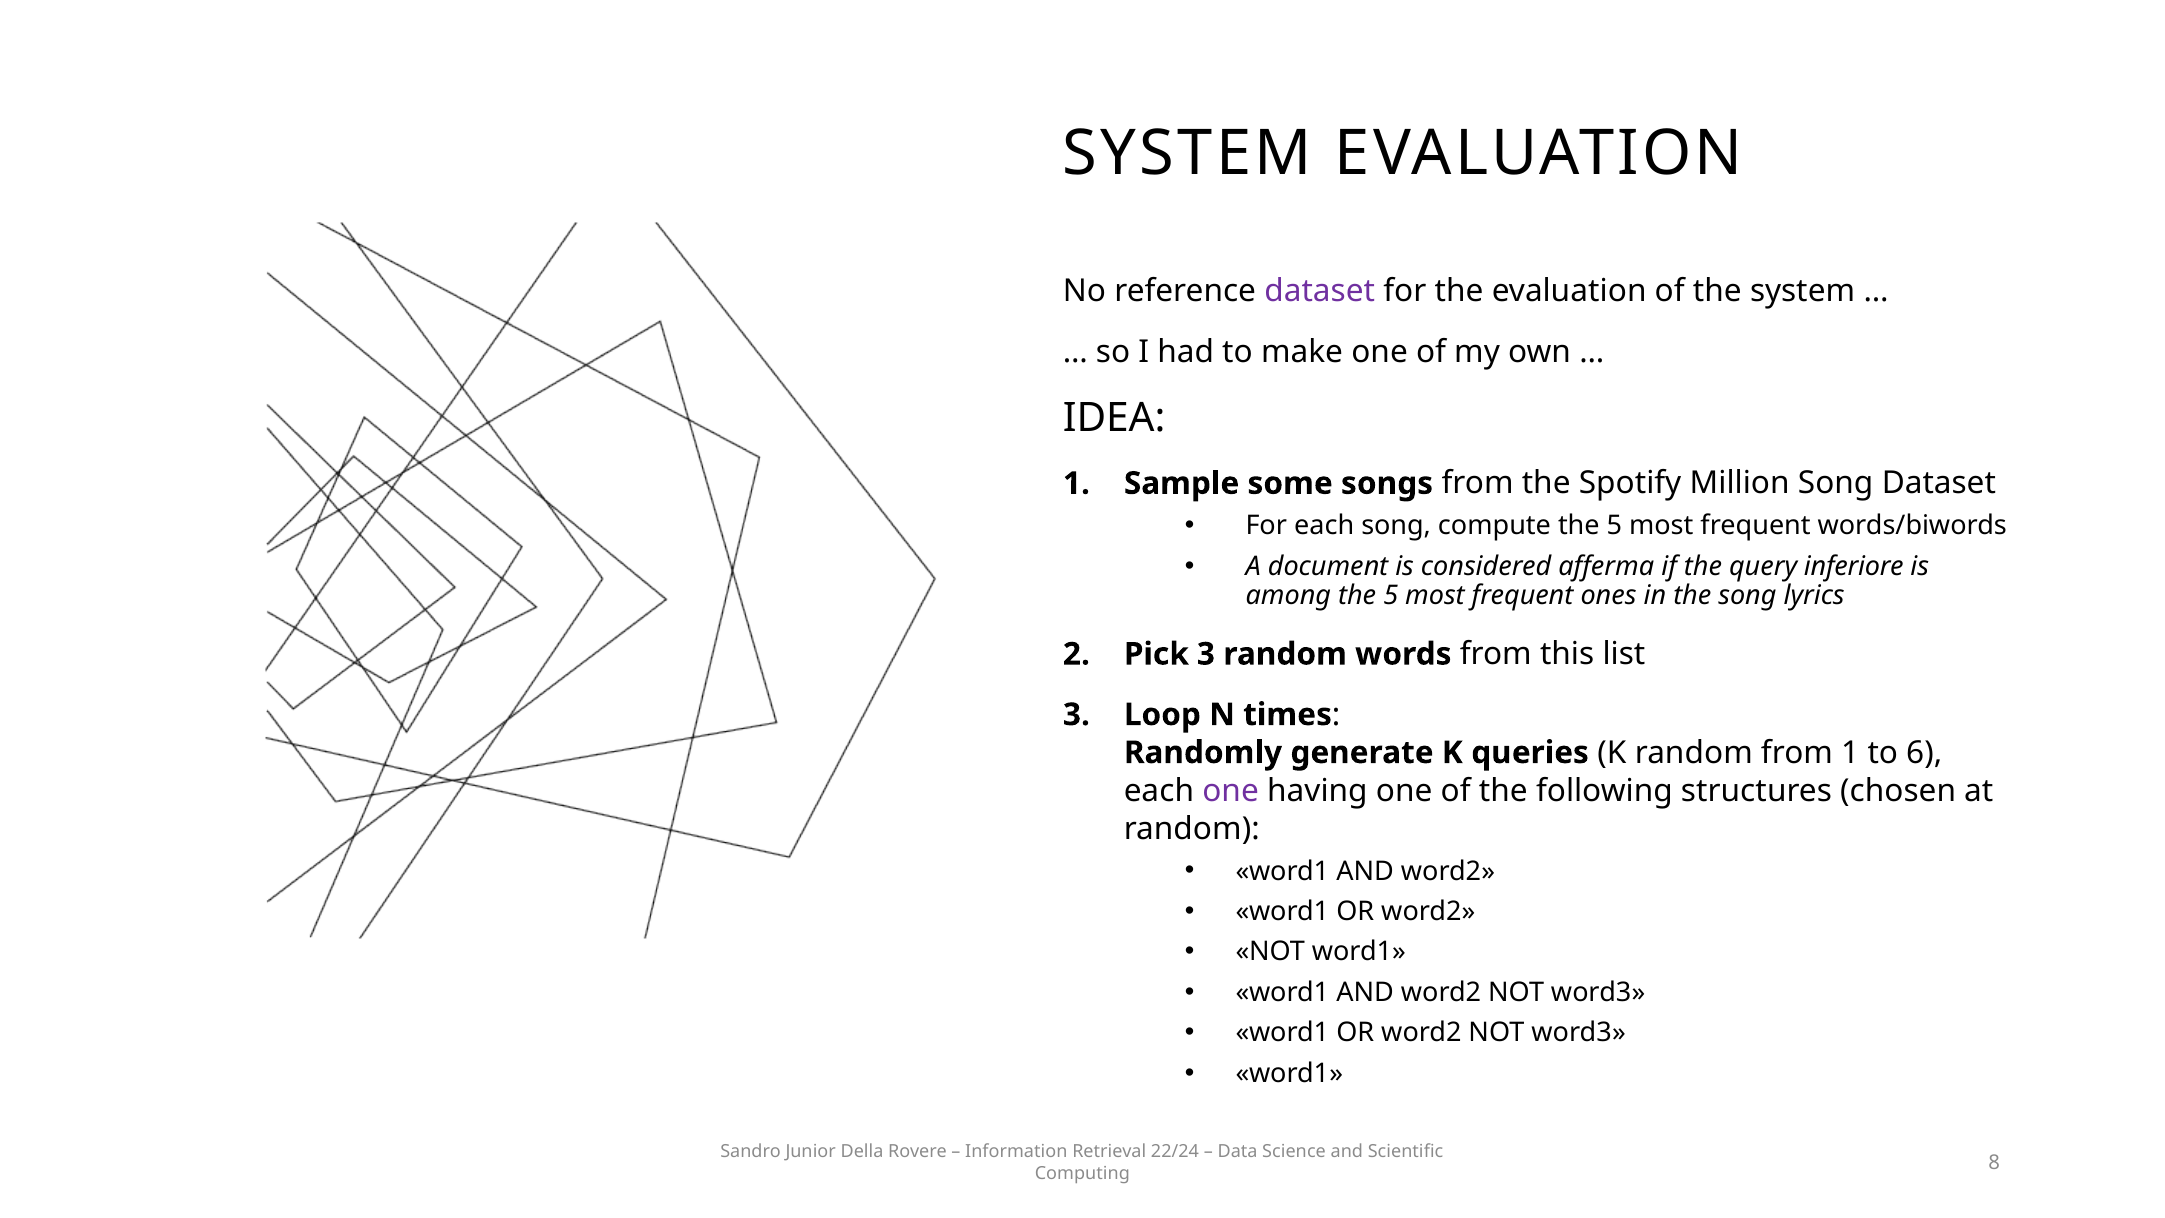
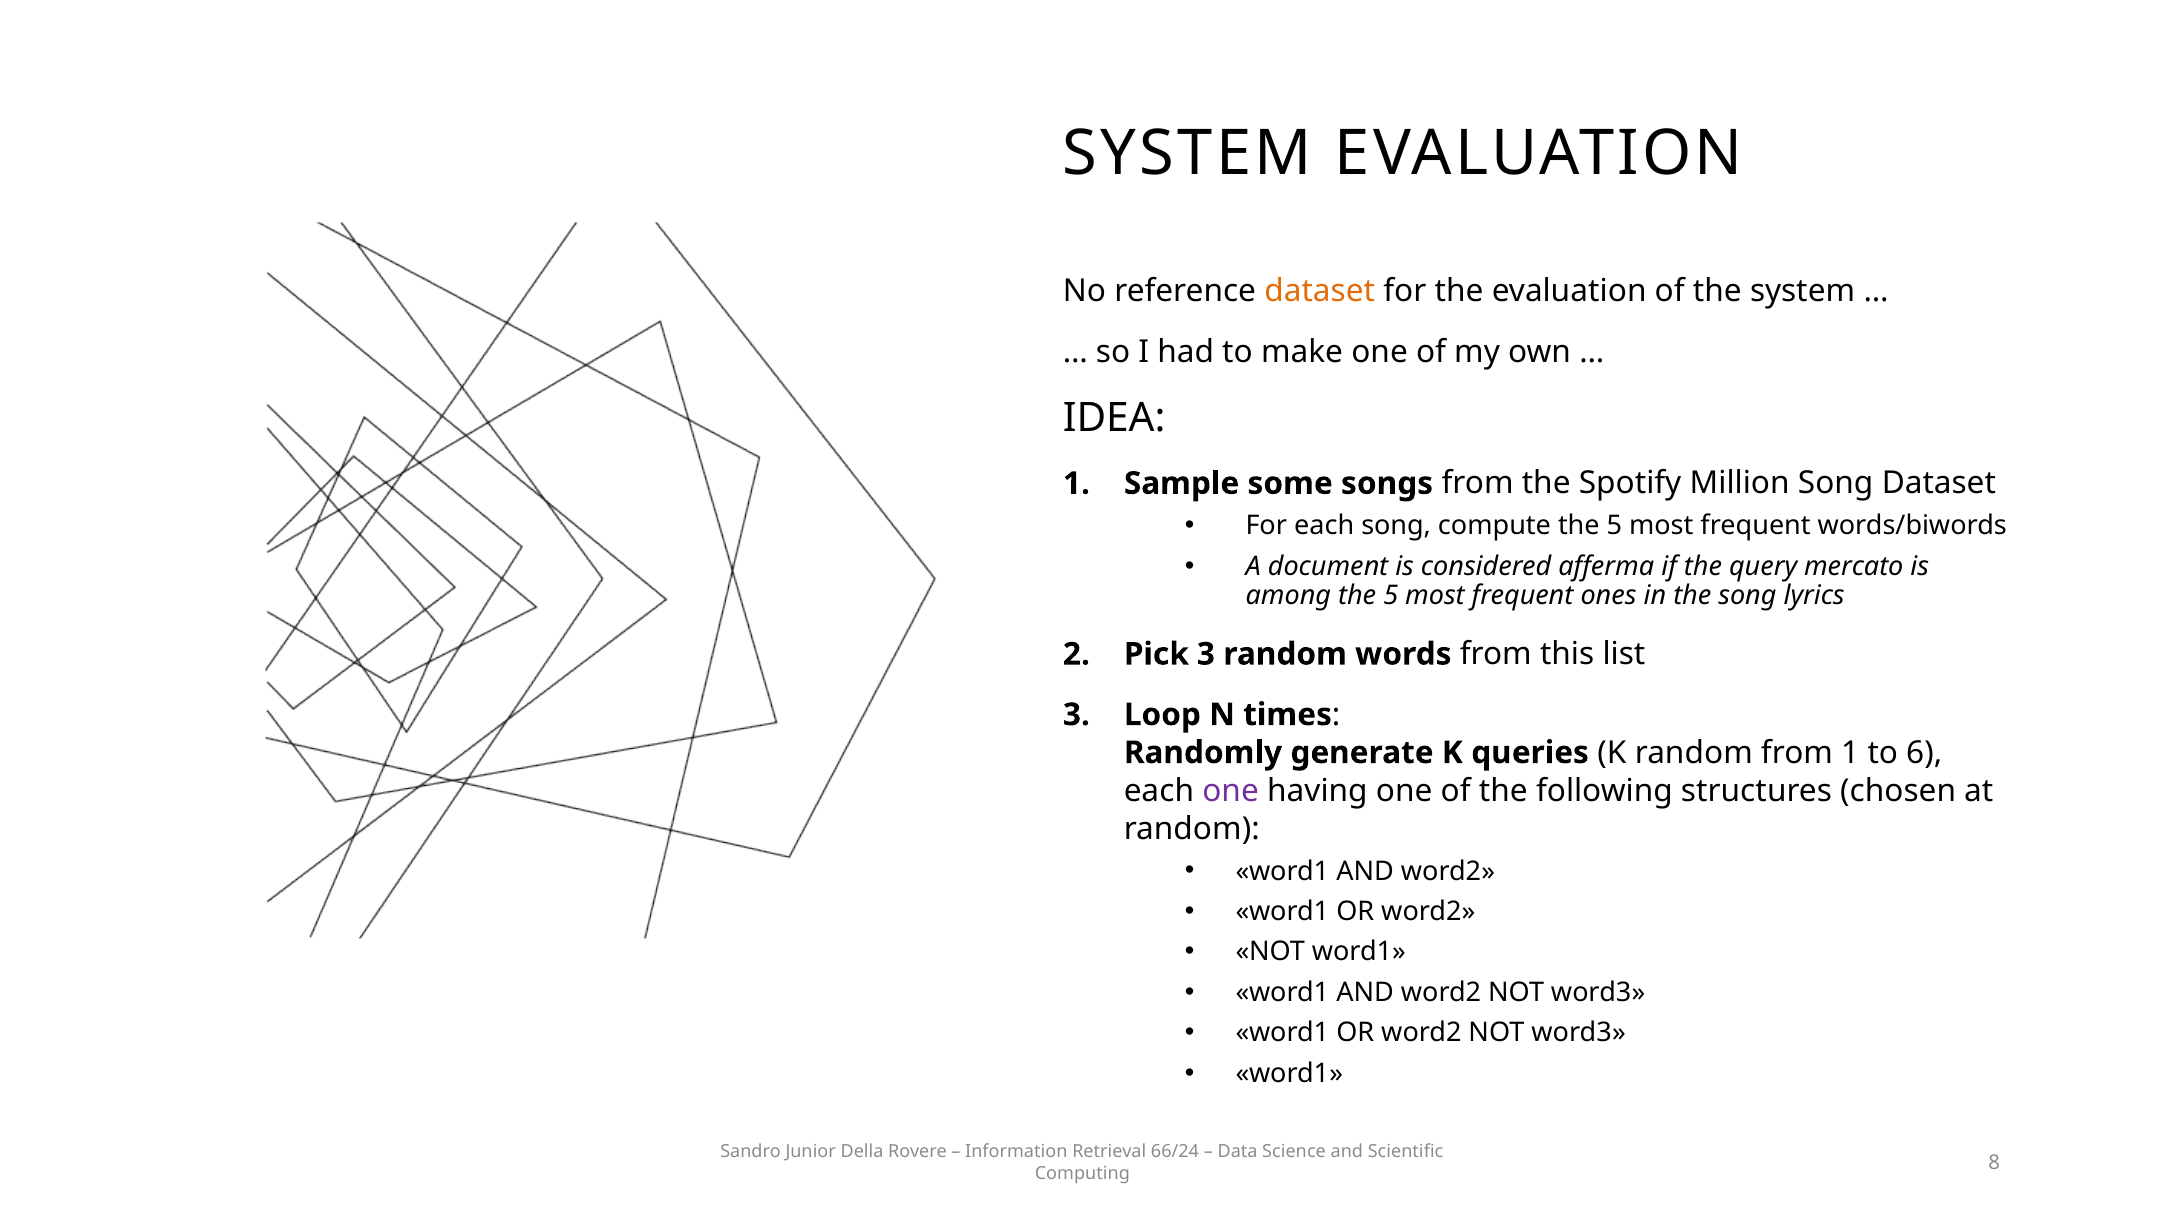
dataset at (1320, 291) colour: purple -> orange
inferiore: inferiore -> mercato
22/24: 22/24 -> 66/24
